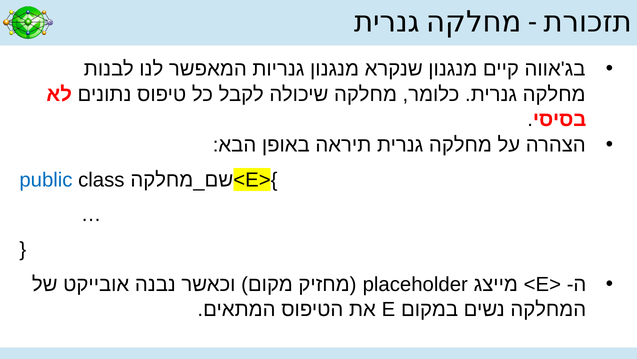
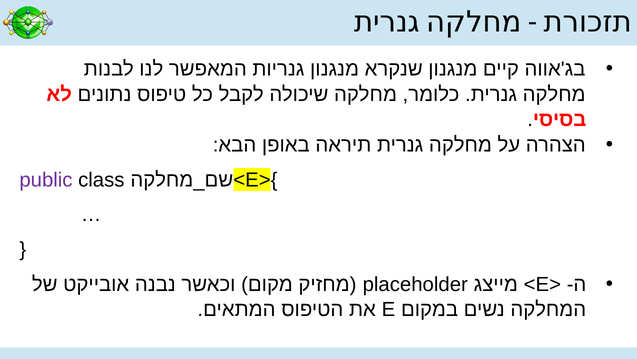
public colour: blue -> purple
